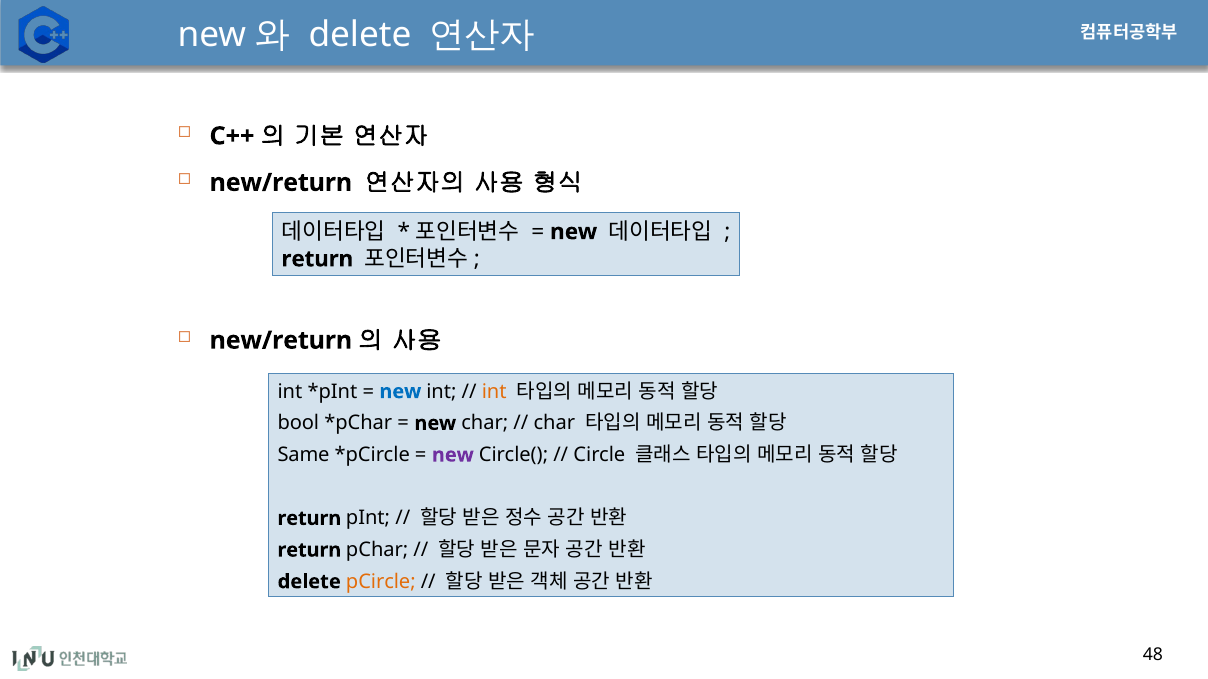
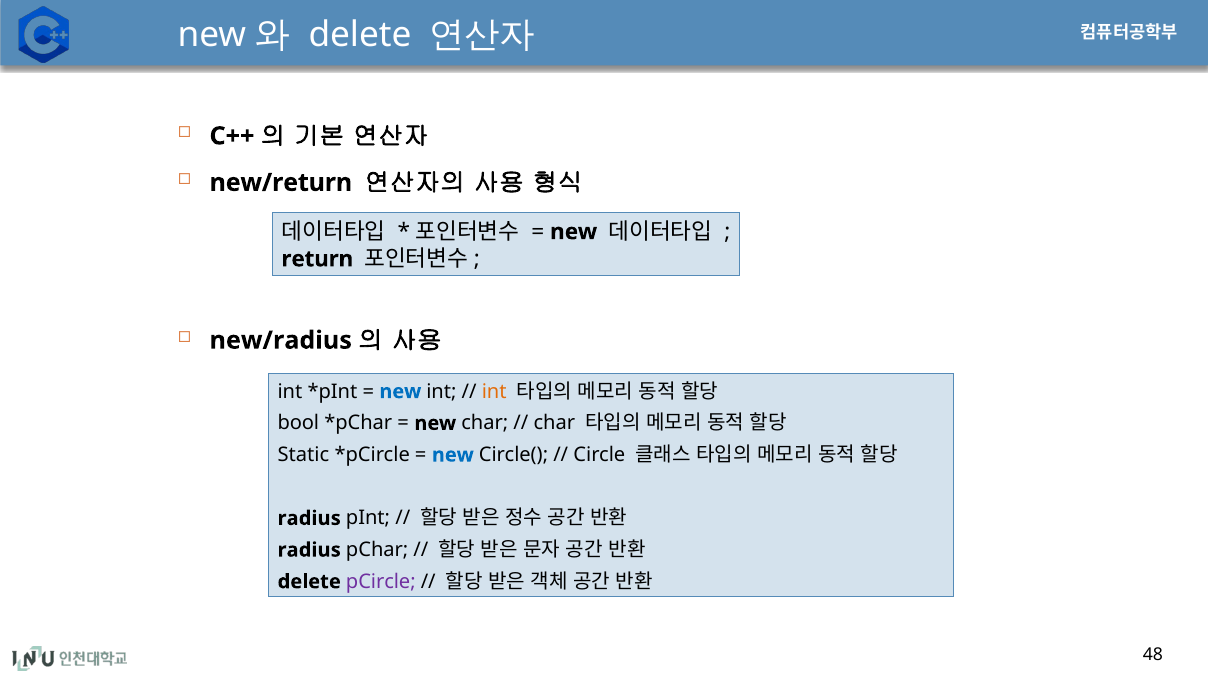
new/return at (281, 341): new/return -> new/radius
Same: Same -> Static
new at (453, 455) colour: purple -> blue
return at (309, 519): return -> radius
return at (309, 550): return -> radius
pCircle colour: orange -> purple
